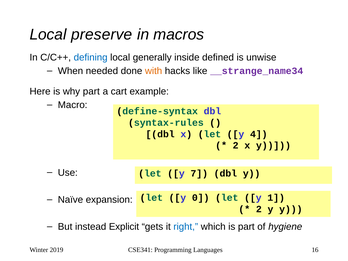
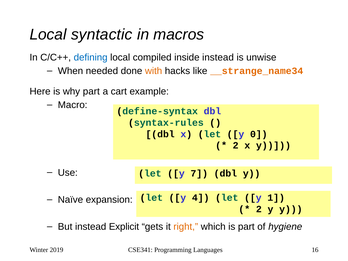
preserve: preserve -> syntactic
generally: generally -> compiled
inside defined: defined -> instead
__strange_name34 colour: purple -> orange
4: 4 -> 0
0: 0 -> 4
right colour: blue -> orange
